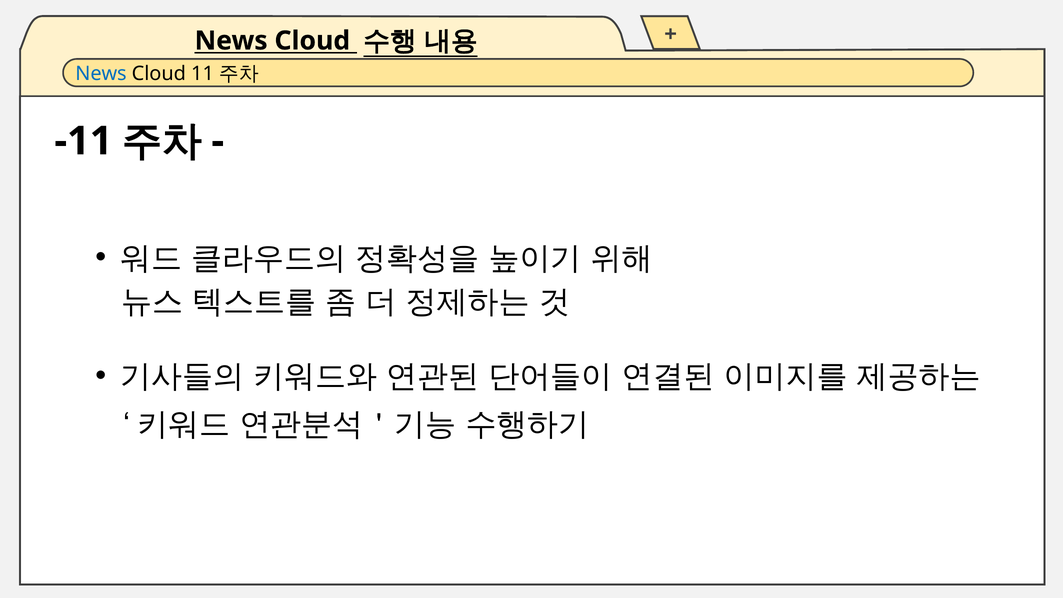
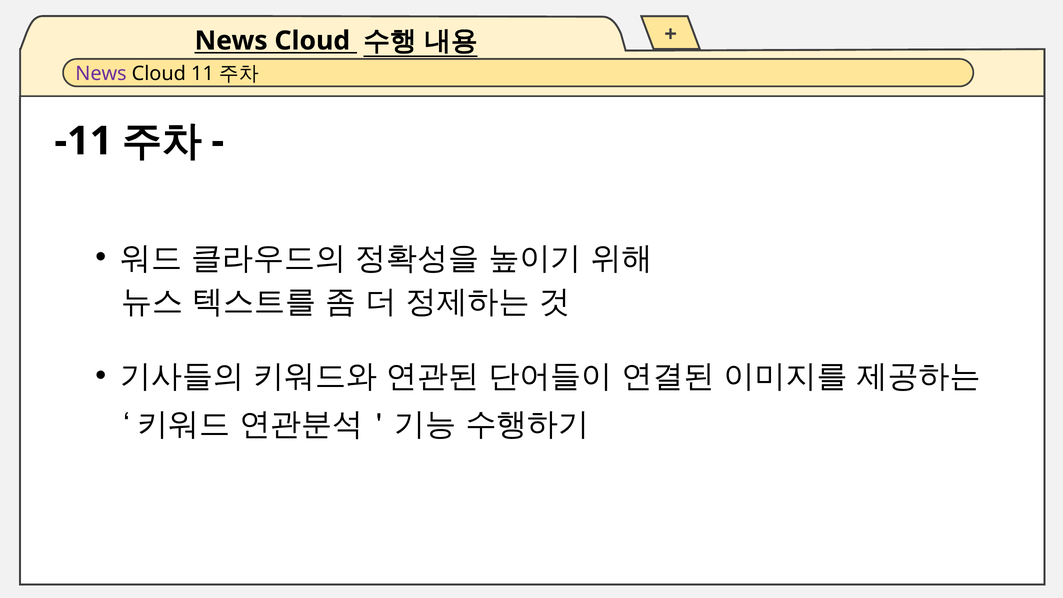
News at (101, 74) colour: blue -> purple
